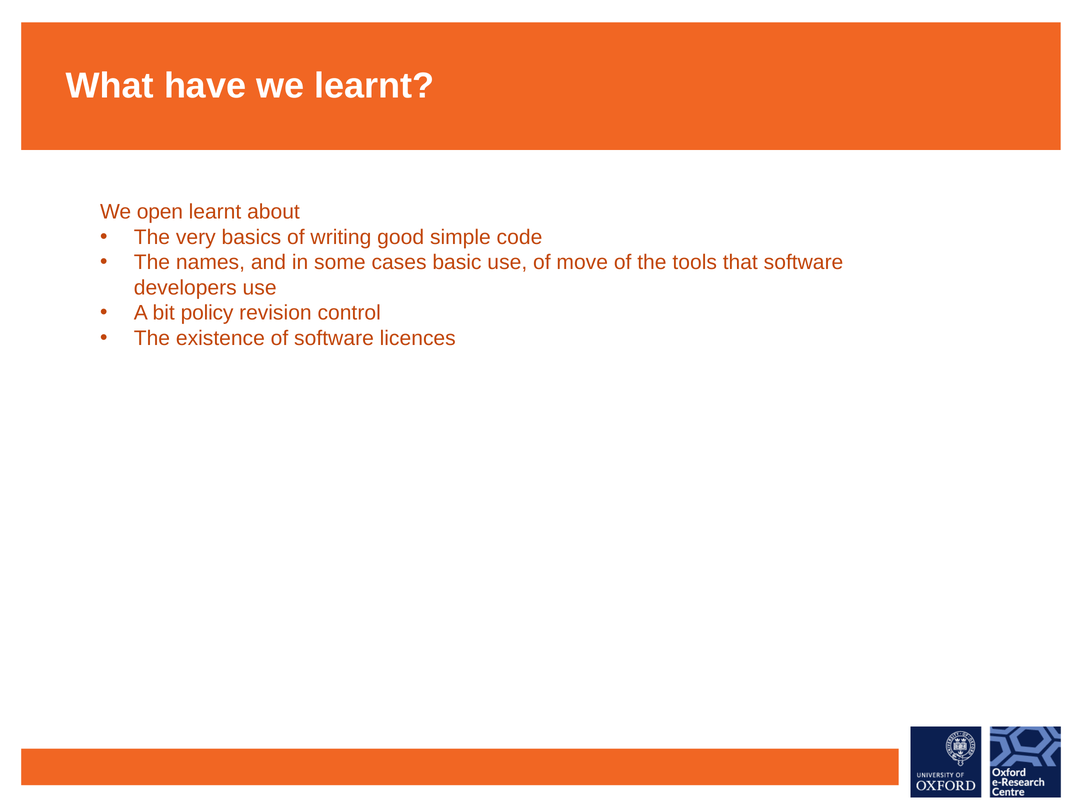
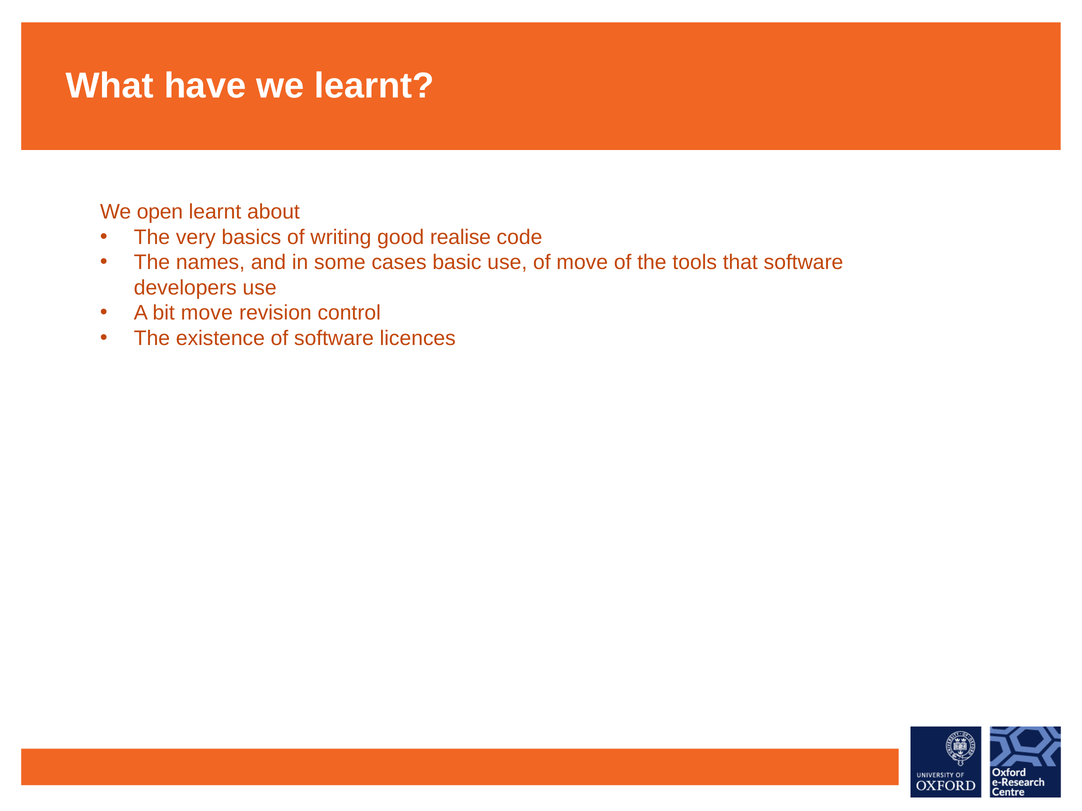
simple: simple -> realise
bit policy: policy -> move
